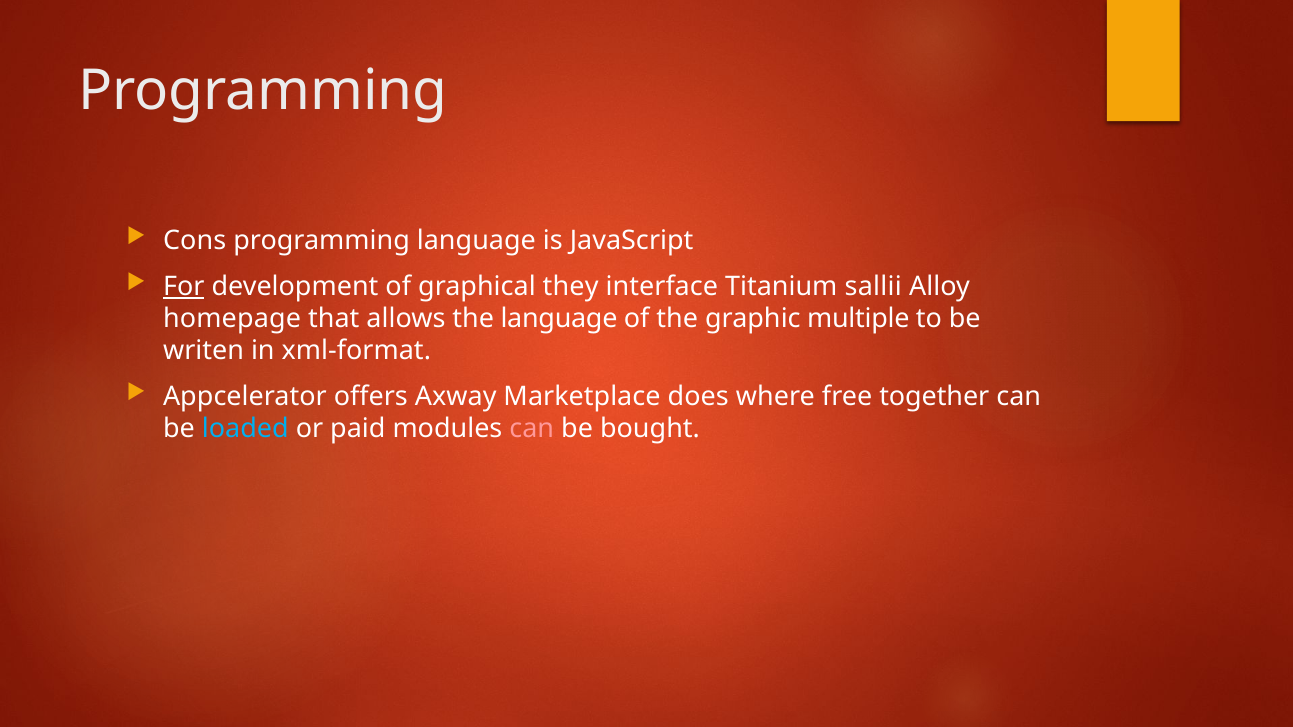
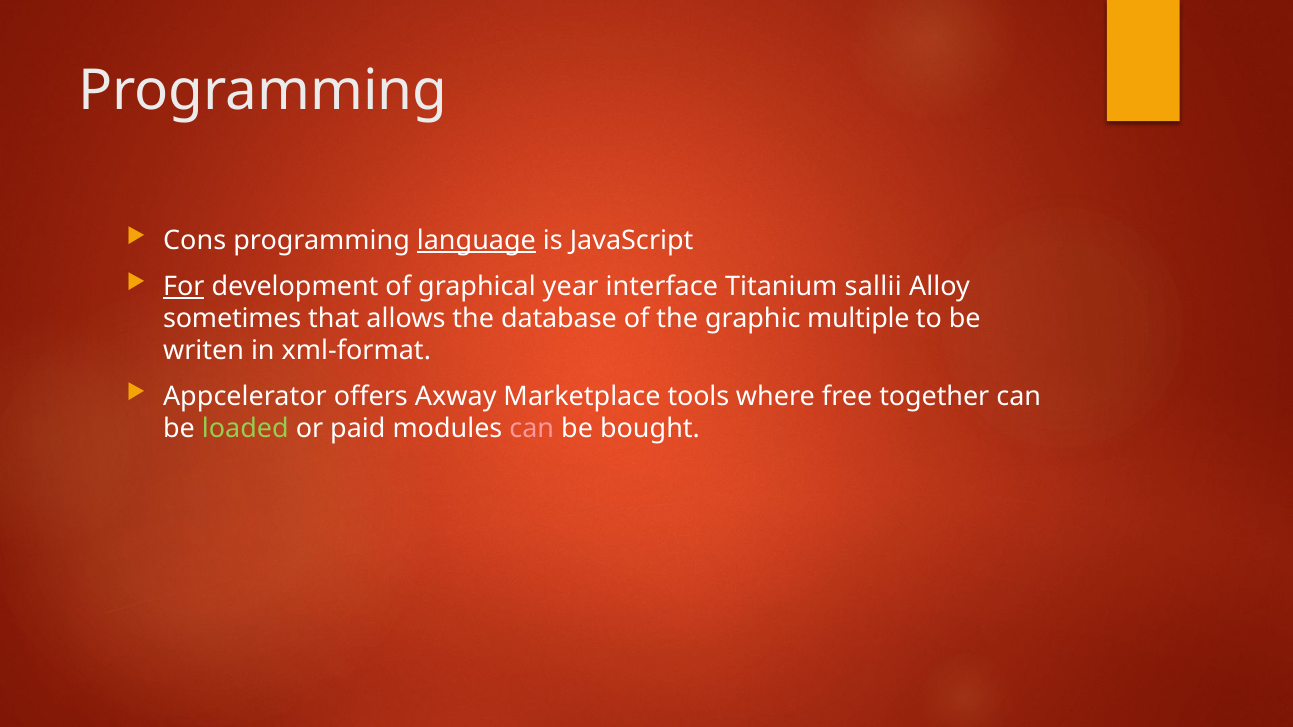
language at (476, 241) underline: none -> present
they: they -> year
homepage: homepage -> sometimes
the language: language -> database
does: does -> tools
loaded colour: light blue -> light green
